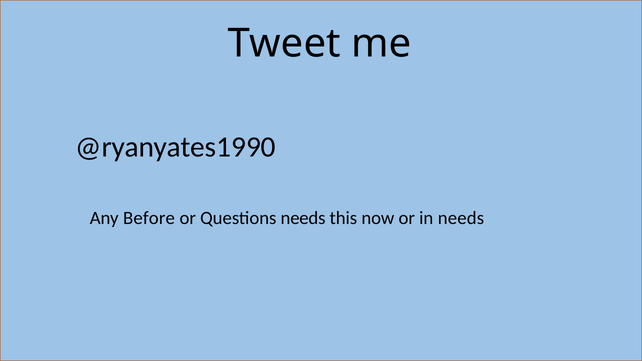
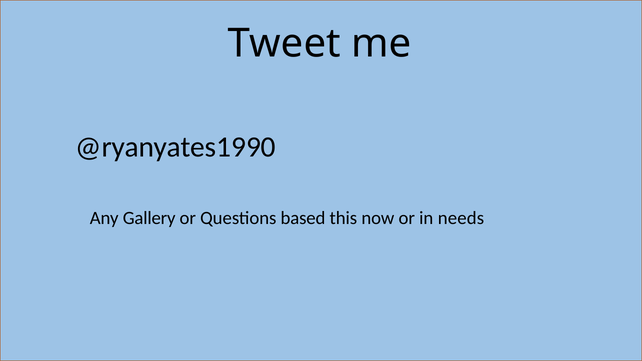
Before: Before -> Gallery
Questions needs: needs -> based
